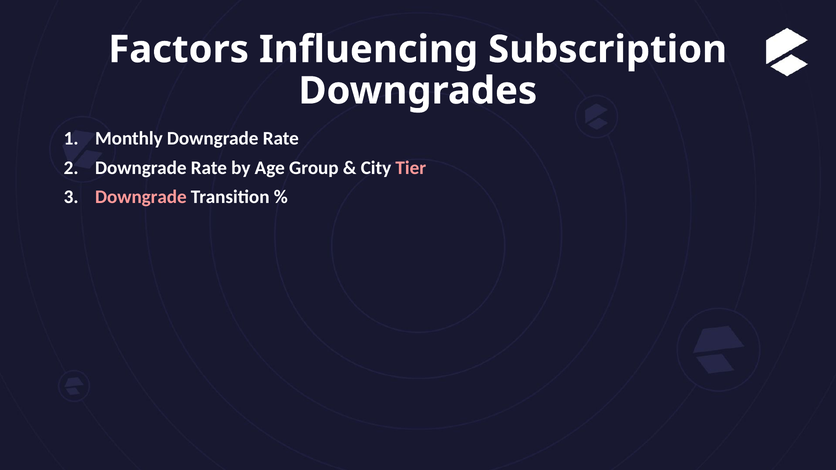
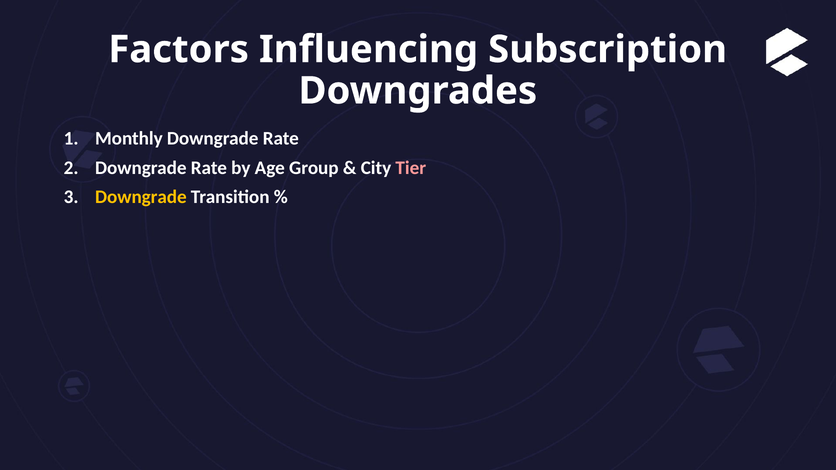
Downgrade at (141, 197) colour: pink -> yellow
